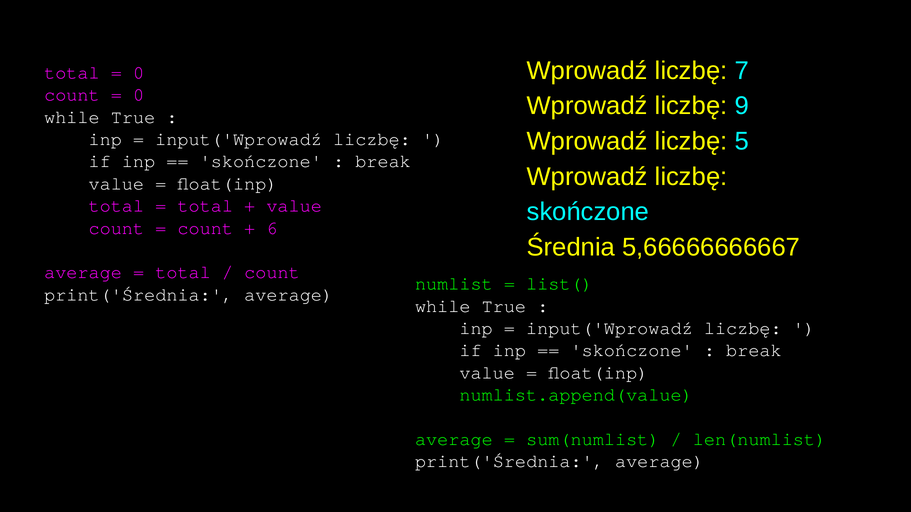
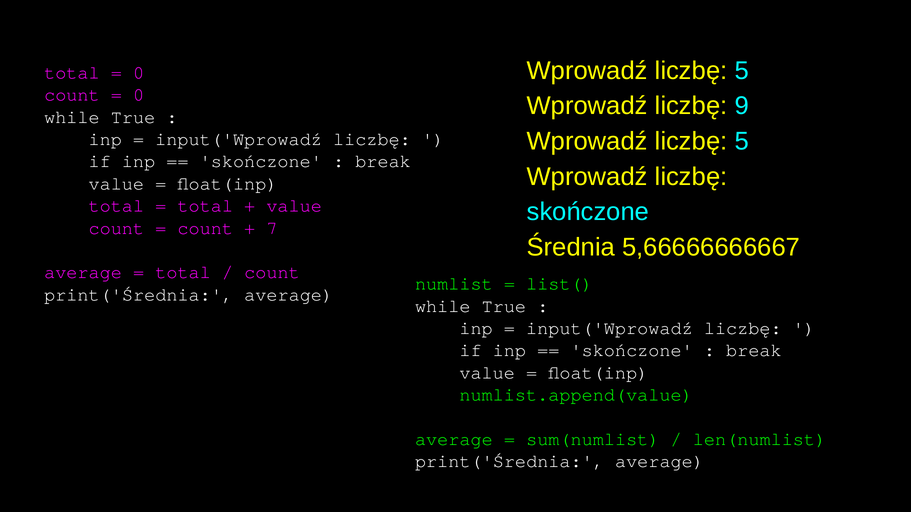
7 at (742, 71): 7 -> 5
6: 6 -> 7
